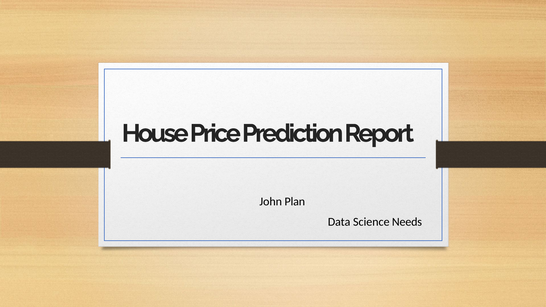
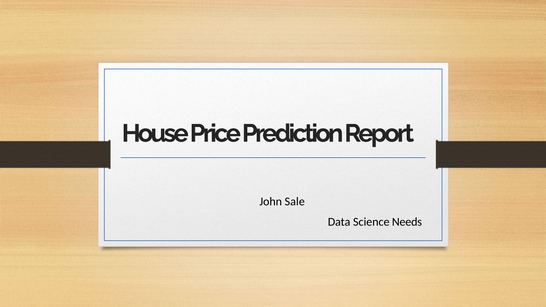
Plan: Plan -> Sale
